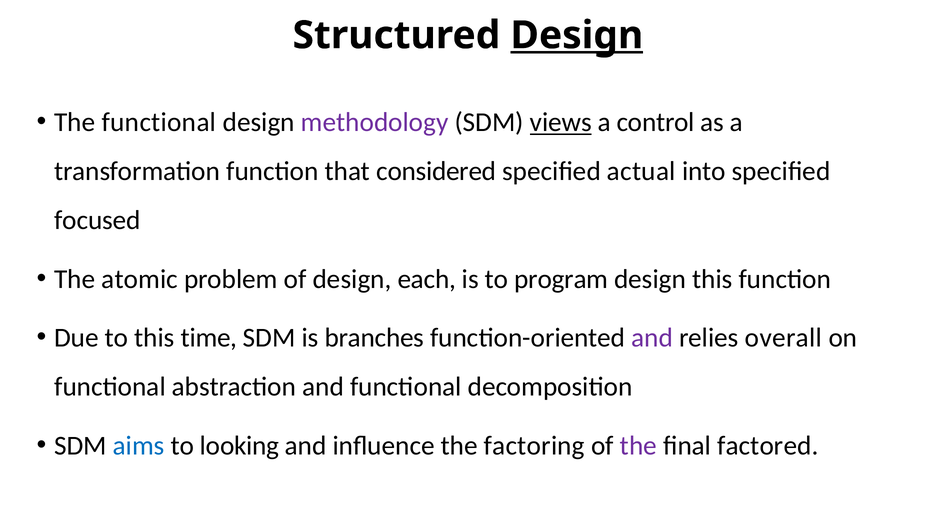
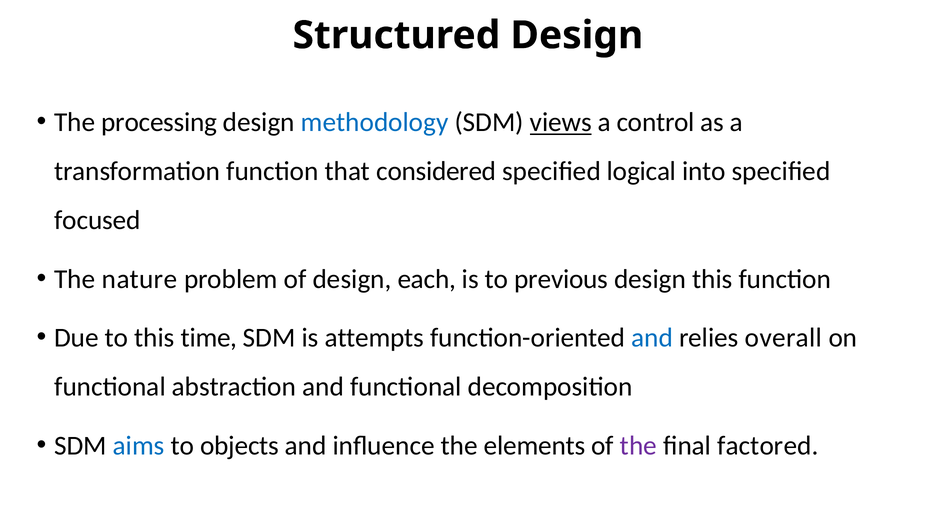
Design at (577, 35) underline: present -> none
The functional: functional -> processing
methodology colour: purple -> blue
actual: actual -> logical
atomic: atomic -> nature
program: program -> previous
branches: branches -> attempts
and at (652, 338) colour: purple -> blue
looking: looking -> objects
factoring: factoring -> elements
